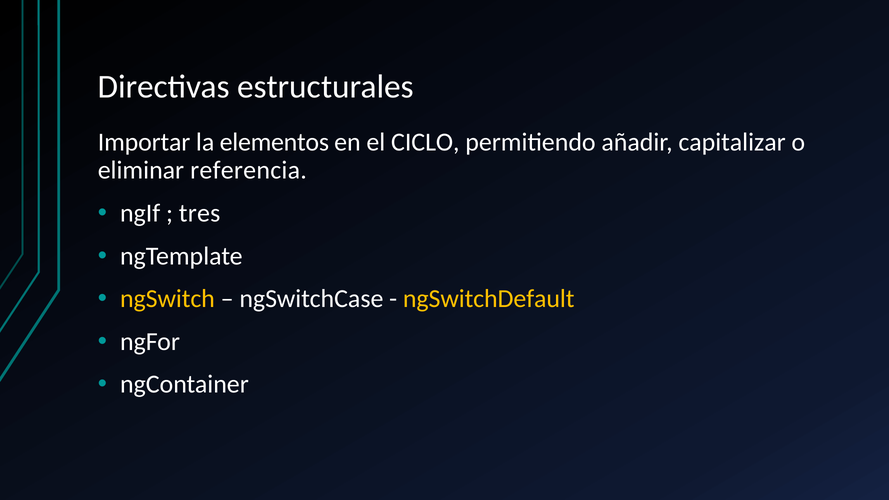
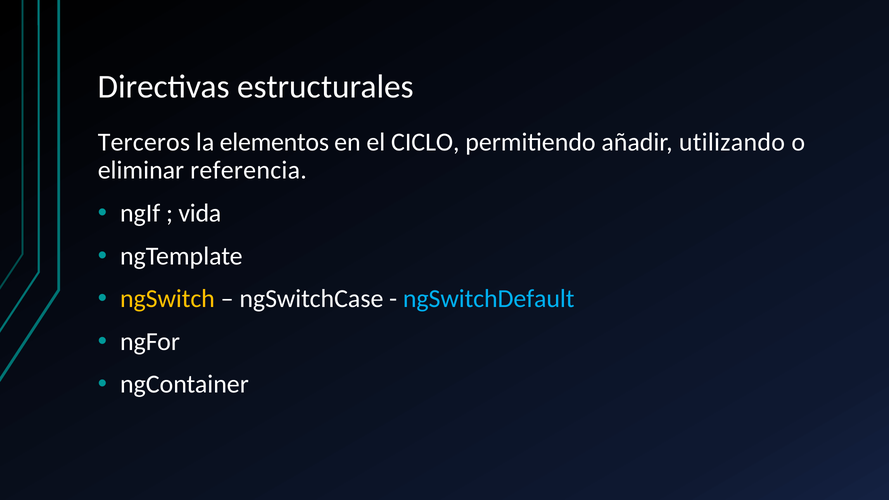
Importar: Importar -> Terceros
capitalizar: capitalizar -> utilizando
tres: tres -> vida
ngSwitchDefault colour: yellow -> light blue
